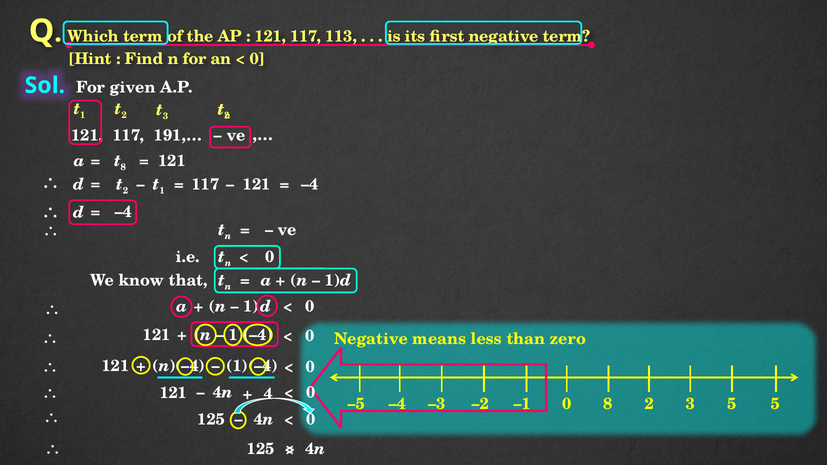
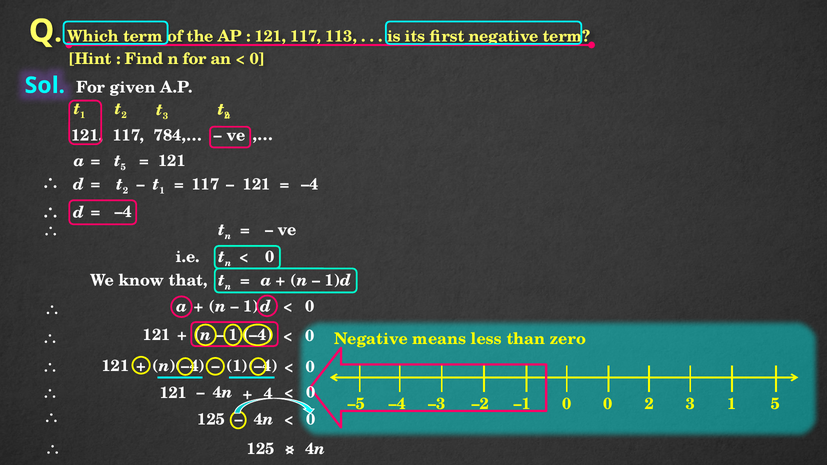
191,…: 191,… -> 784,…
t 8: 8 -> 5
–1 0 8: 8 -> 0
3 5: 5 -> 1
